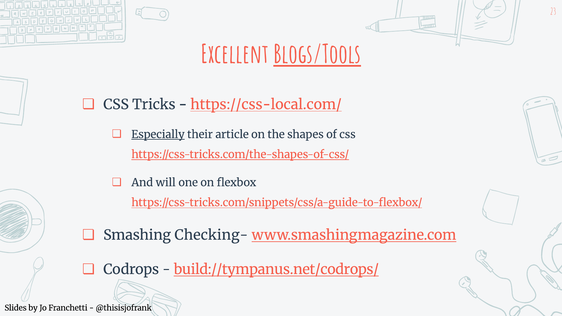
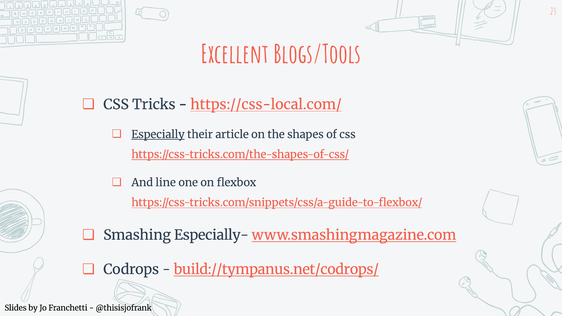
Blogs/Tools underline: present -> none
will: will -> line
Checking-: Checking- -> Especially-
